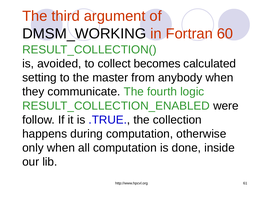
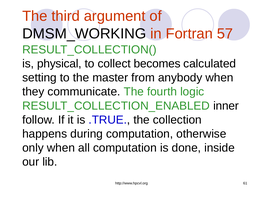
60: 60 -> 57
avoided: avoided -> physical
were: were -> inner
